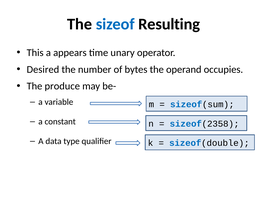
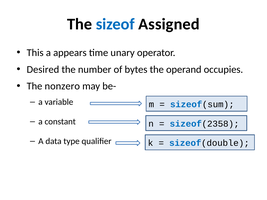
Resulting: Resulting -> Assigned
produce: produce -> nonzero
